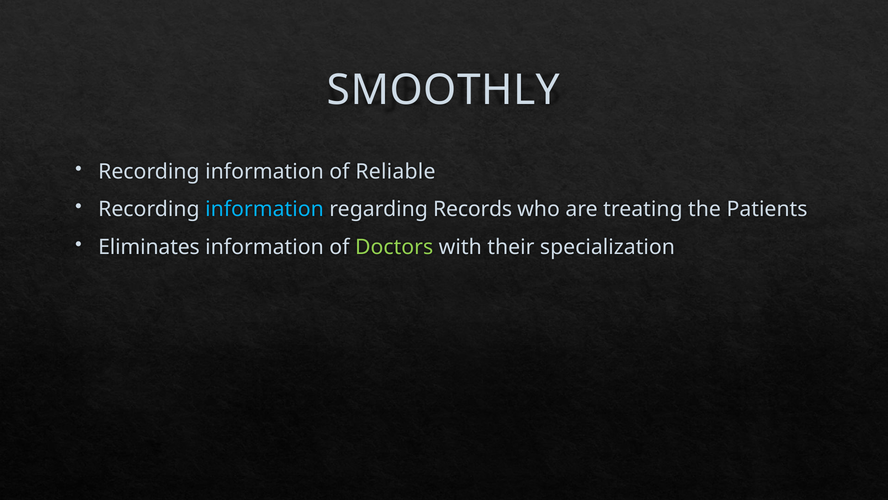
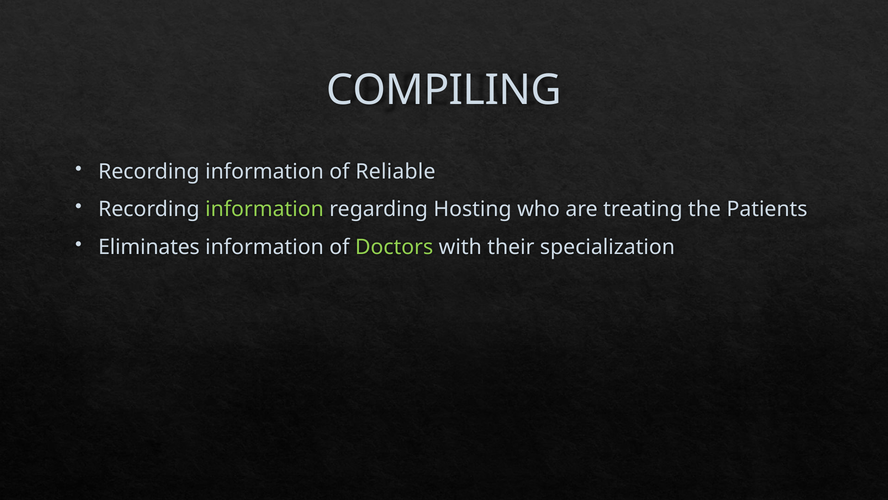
SMOOTHLY: SMOOTHLY -> COMPILING
information at (264, 209) colour: light blue -> light green
Records: Records -> Hosting
